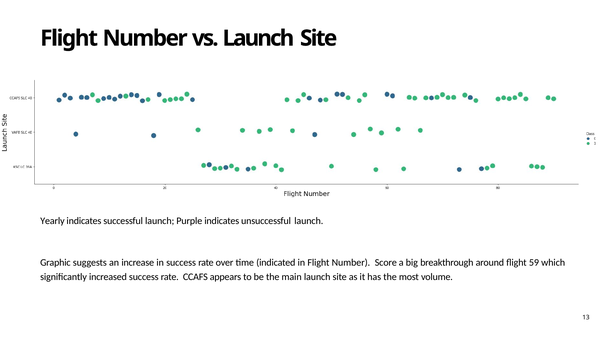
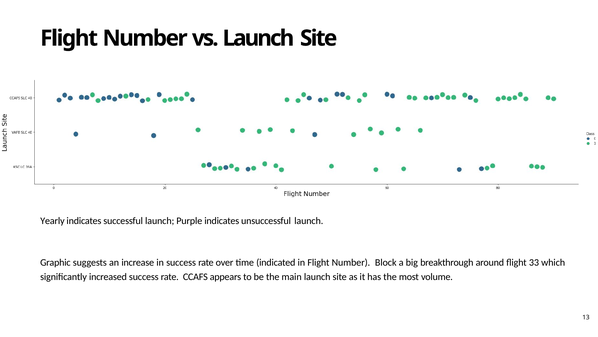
Score: Score -> Block
59: 59 -> 33
